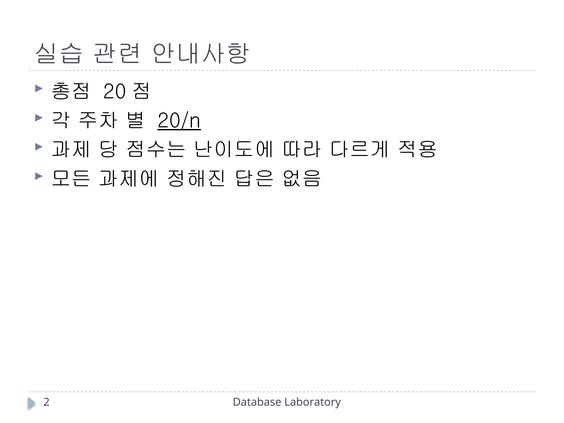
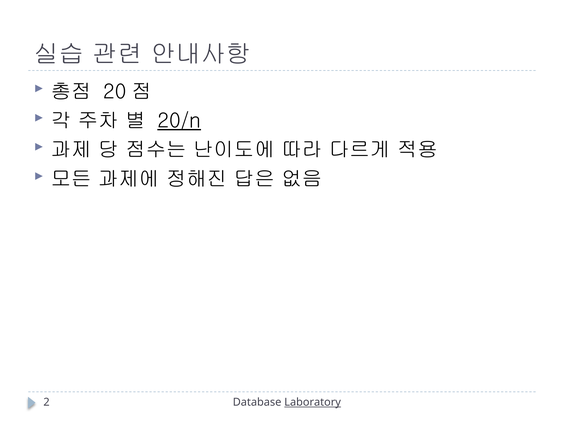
Laboratory underline: none -> present
